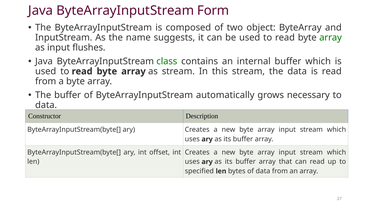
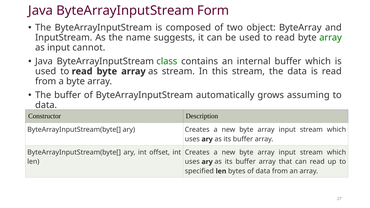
flushes: flushes -> cannot
necessary: necessary -> assuming
